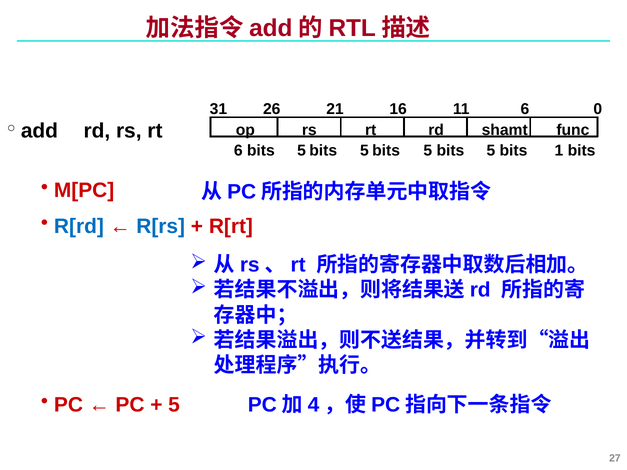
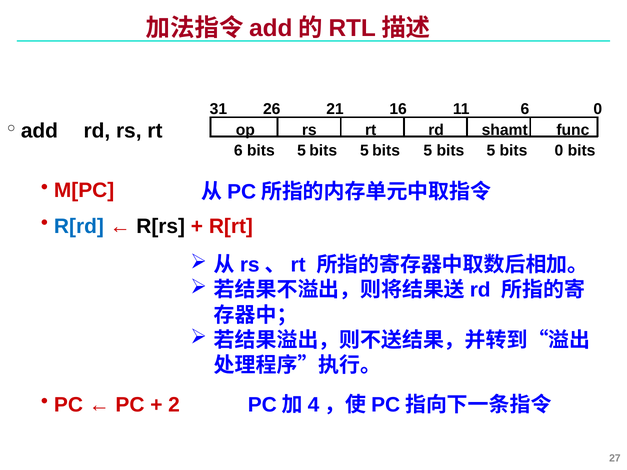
bits 1: 1 -> 0
R[rs colour: blue -> black
5 at (174, 405): 5 -> 2
